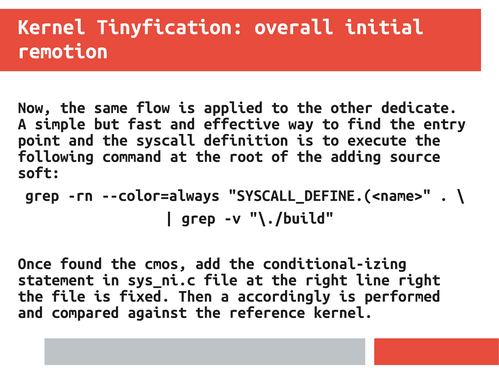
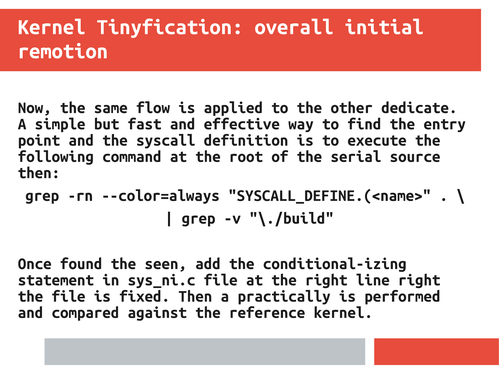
adding: adding -> serial
soft at (39, 173): soft -> then
cmos: cmos -> seen
accordingly: accordingly -> practically
